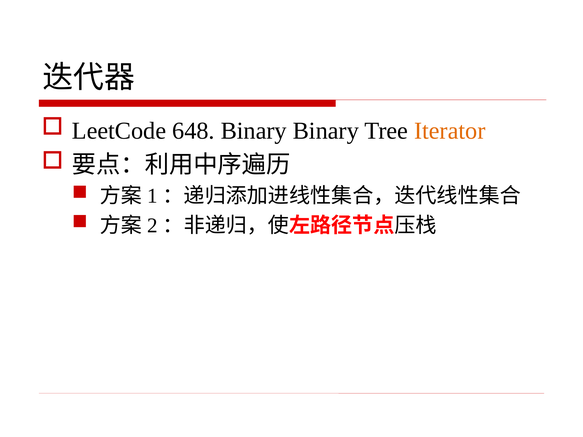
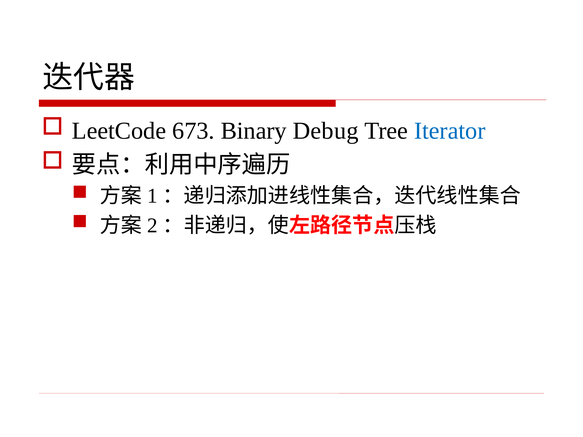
648: 648 -> 673
Binary Binary: Binary -> Debug
Iterator colour: orange -> blue
